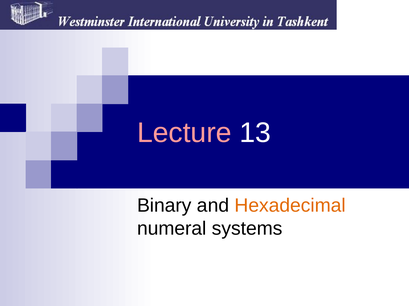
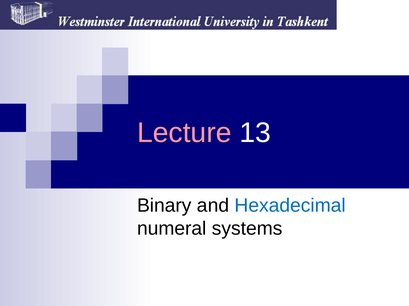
Hexadecimal colour: orange -> blue
